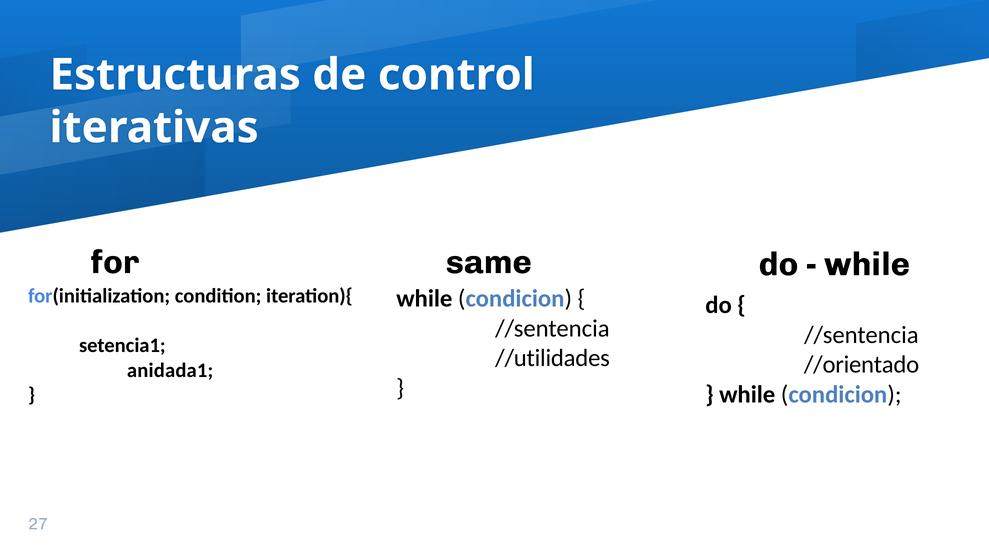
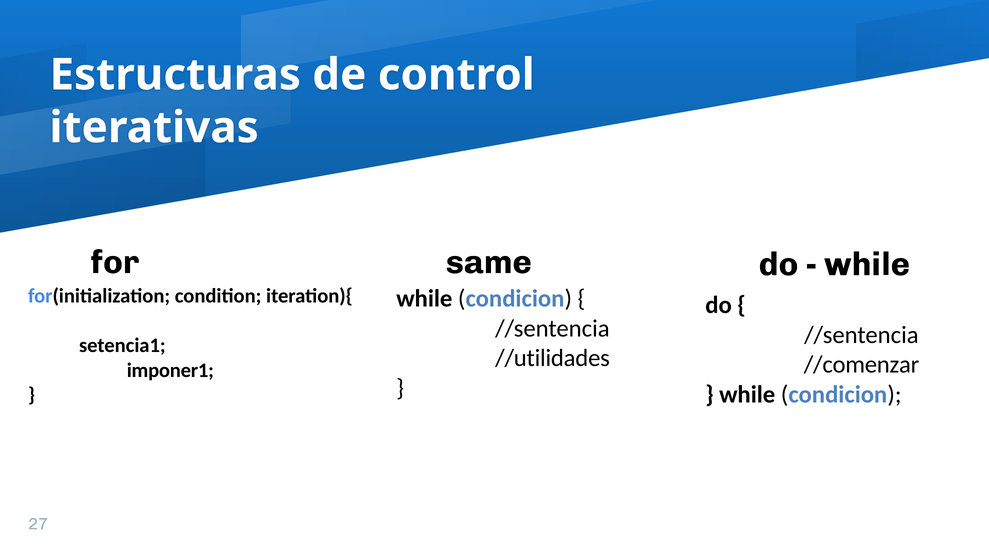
//orientado: //orientado -> //comenzar
anidada1: anidada1 -> imponer1
